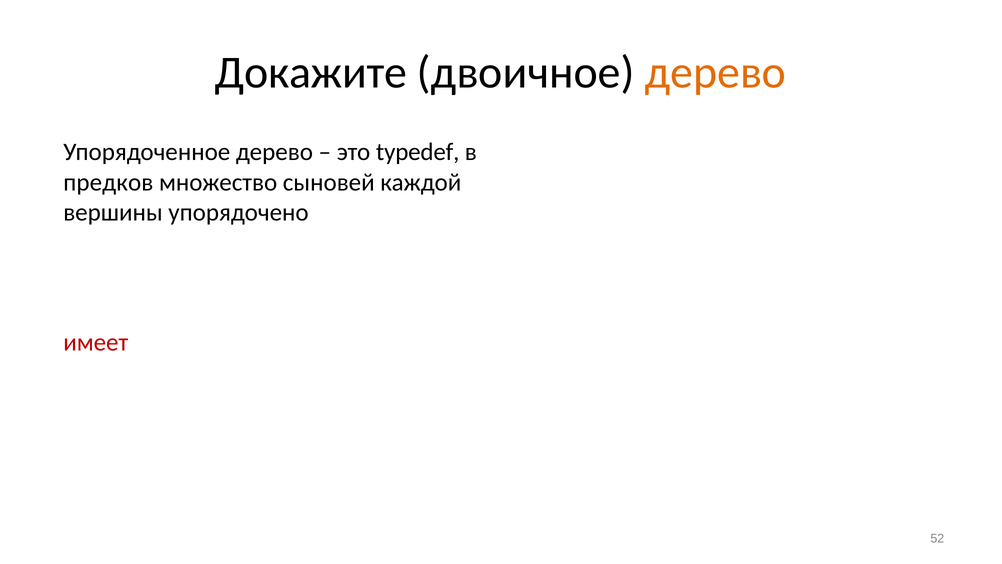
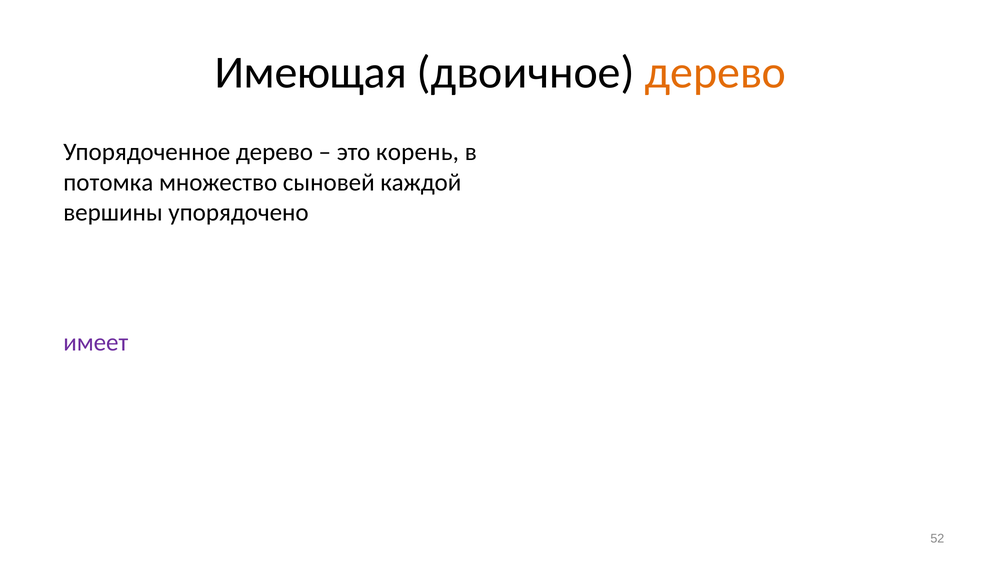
Докажите: Докажите -> Имеющая
typedef: typedef -> корень
предков: предков -> потомка
имеет colour: red -> purple
